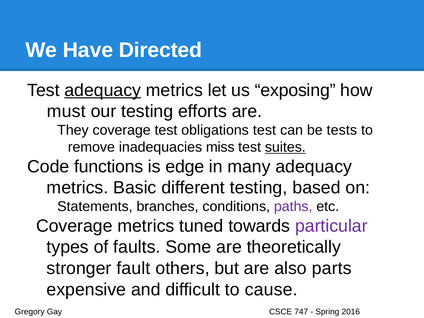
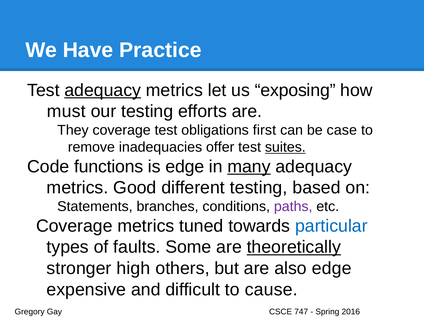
Directed: Directed -> Practice
obligations test: test -> first
tests: tests -> case
miss: miss -> offer
many underline: none -> present
Basic: Basic -> Good
particular colour: purple -> blue
theoretically underline: none -> present
fault: fault -> high
also parts: parts -> edge
